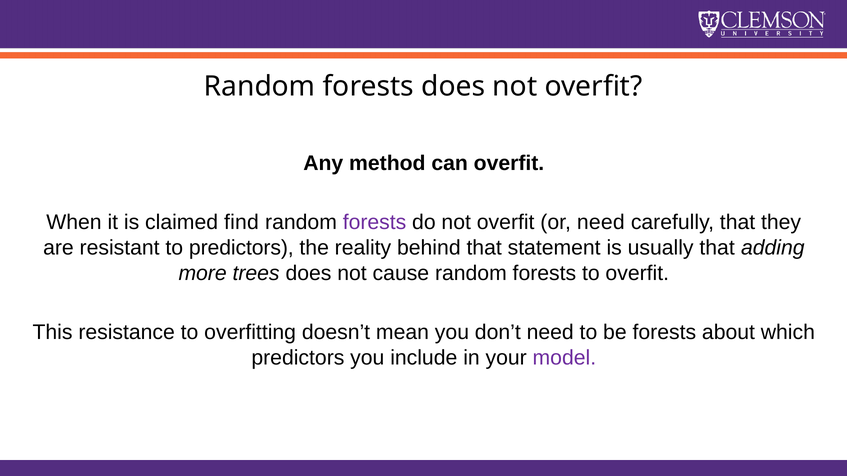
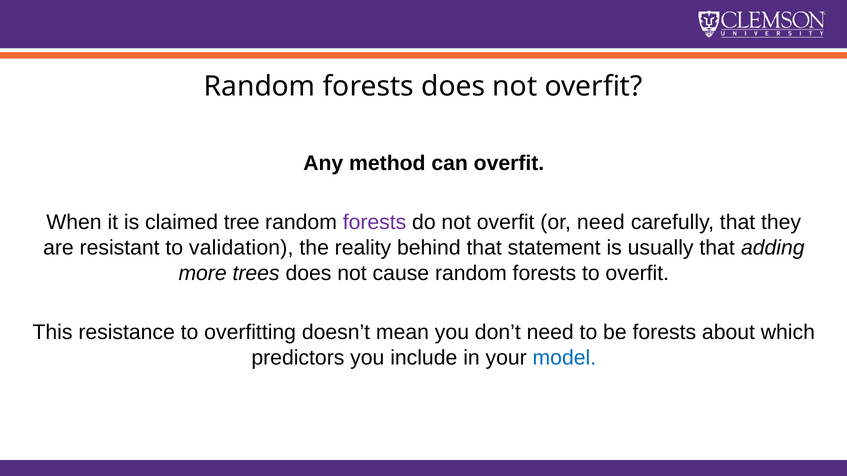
find: find -> tree
to predictors: predictors -> validation
model colour: purple -> blue
